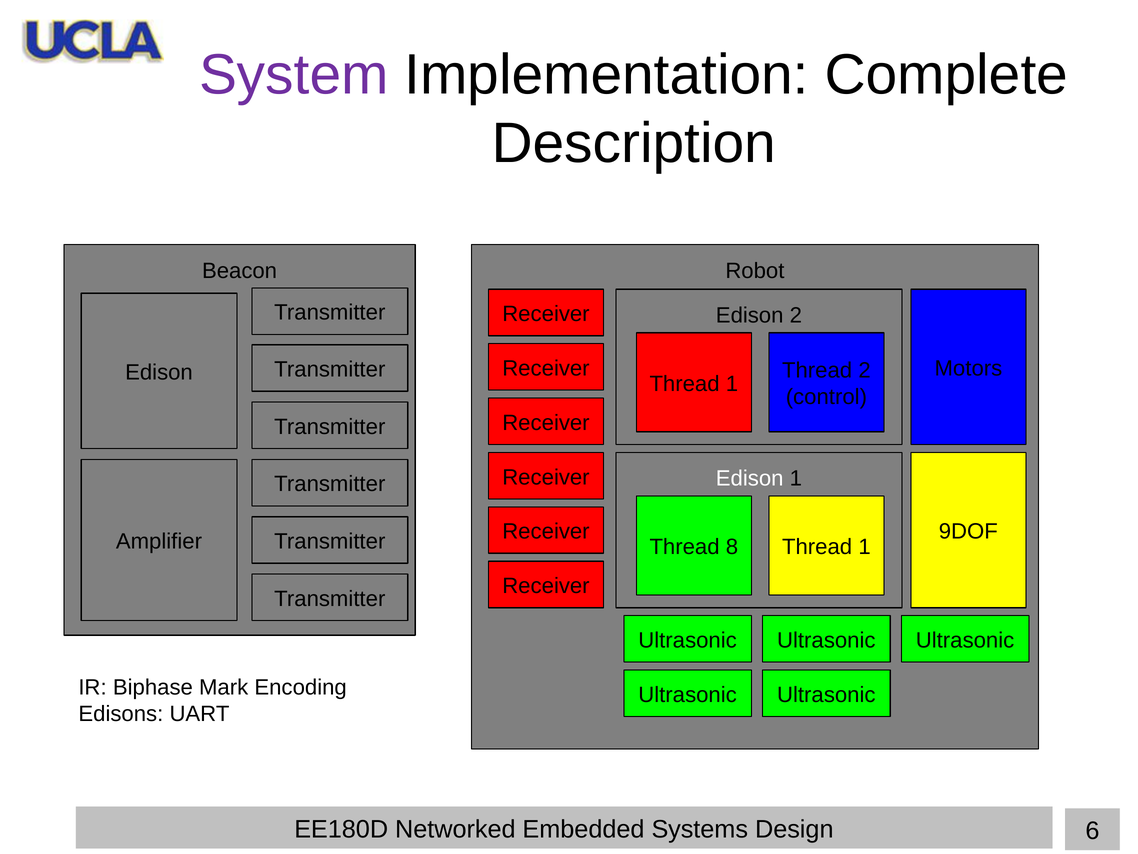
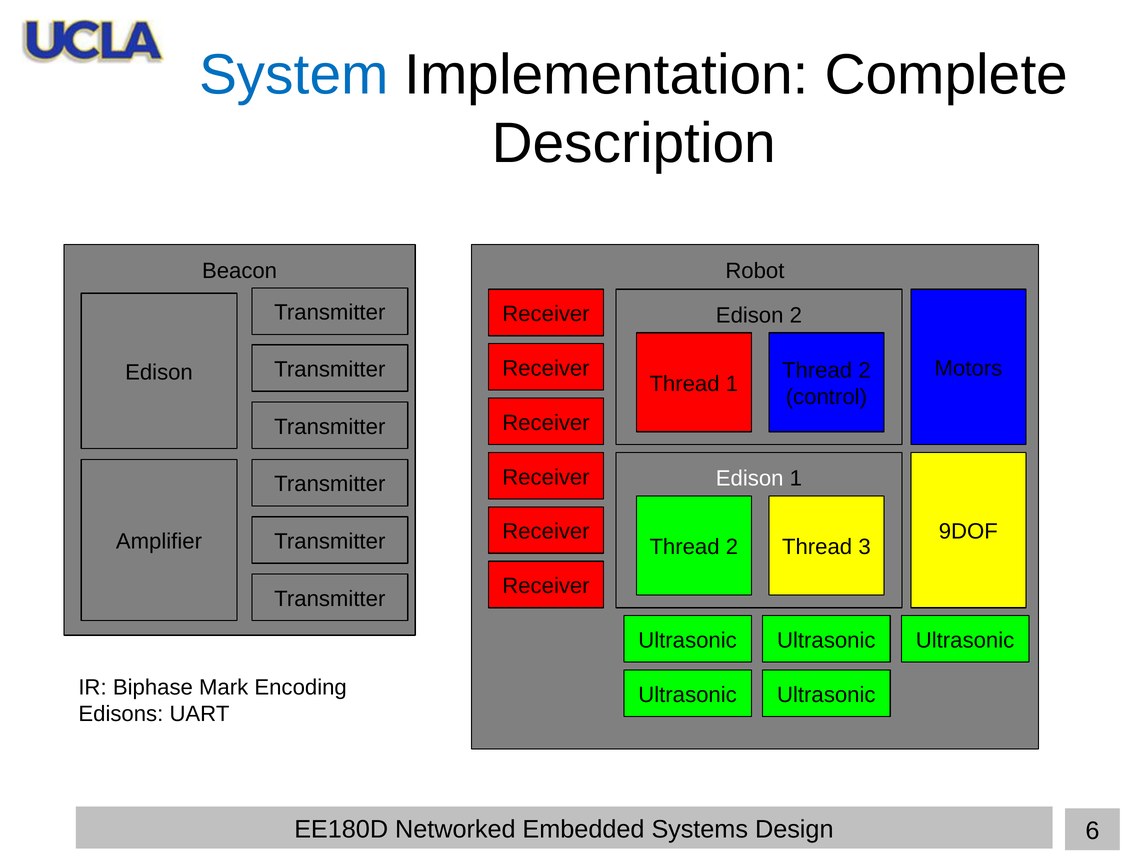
System colour: purple -> blue
8 at (732, 547): 8 -> 2
1 at (865, 547): 1 -> 3
